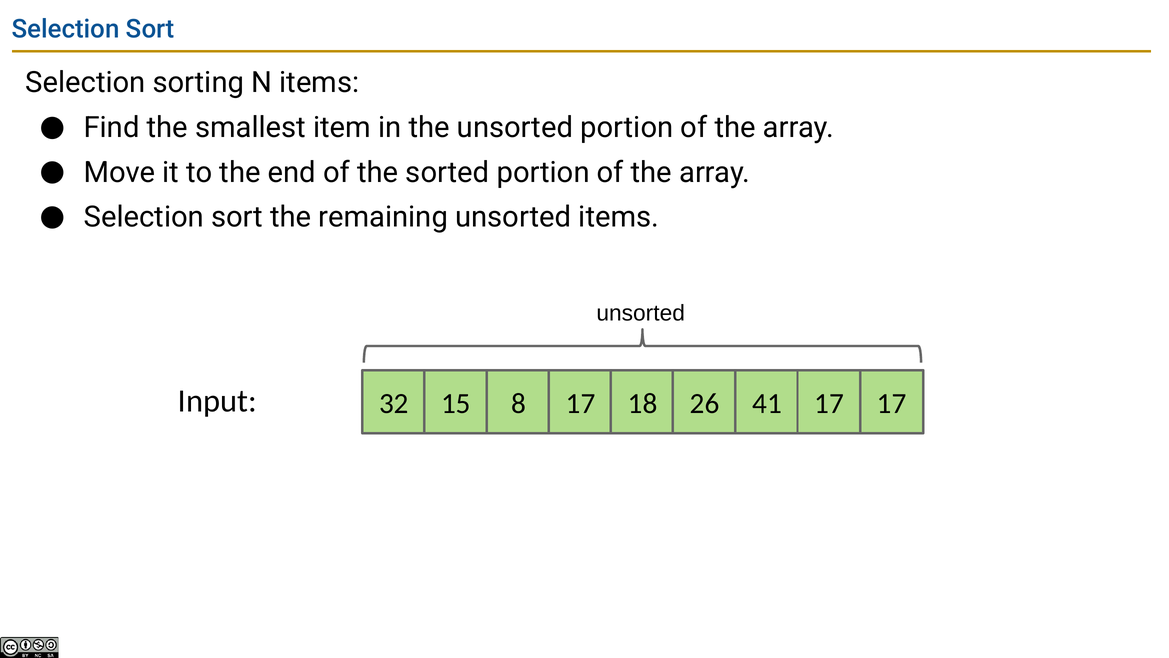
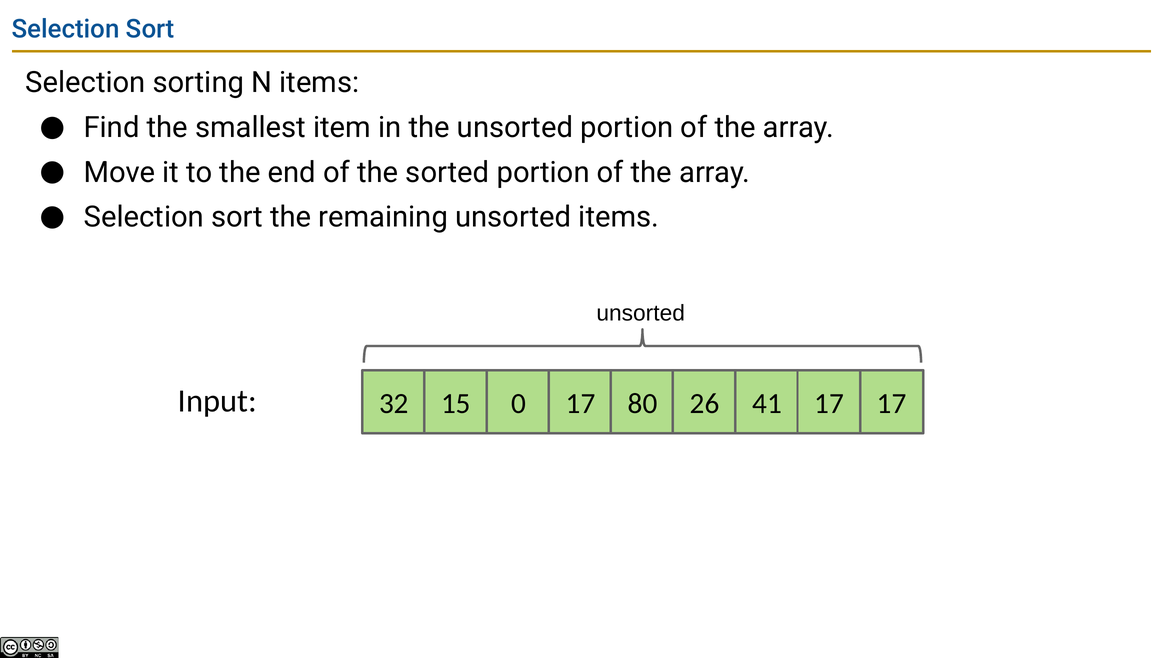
8: 8 -> 0
18: 18 -> 80
